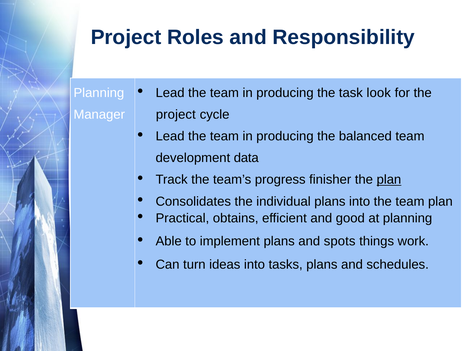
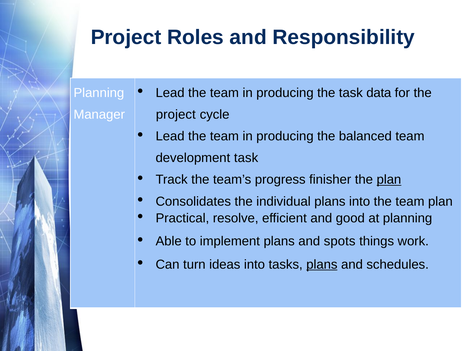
look: look -> data
development data: data -> task
obtains: obtains -> resolve
plans at (322, 265) underline: none -> present
